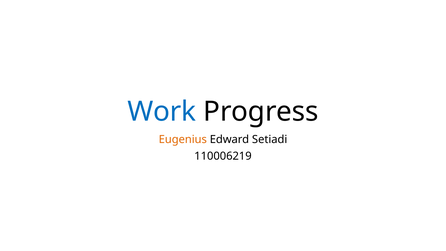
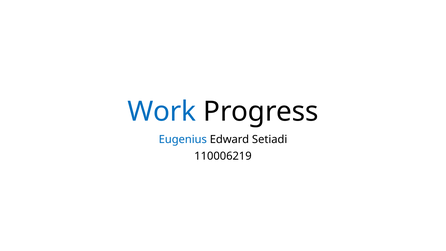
Eugenius colour: orange -> blue
